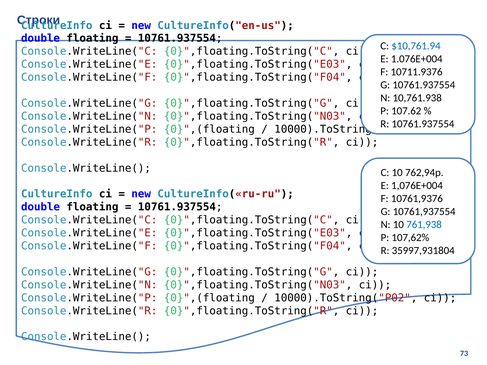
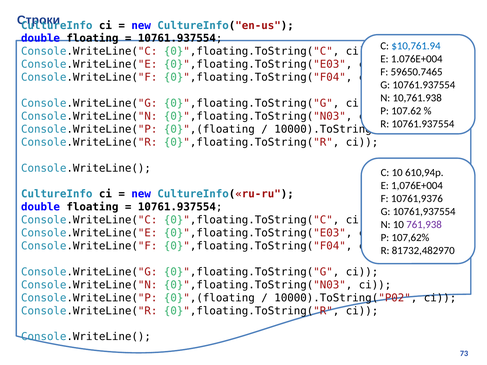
10711.9376: 10711.9376 -> 59650.7465
762,94р: 762,94р -> 610,94р
761,938 colour: blue -> purple
35997,931804: 35997,931804 -> 81732,482970
